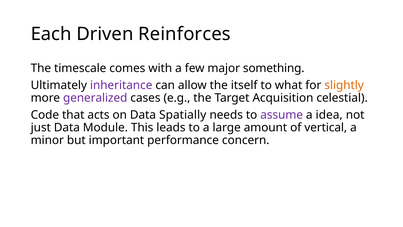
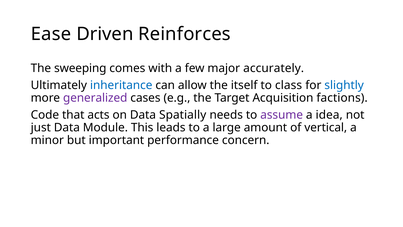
Each: Each -> Ease
timescale: timescale -> sweeping
something: something -> accurately
inheritance colour: purple -> blue
what: what -> class
slightly colour: orange -> blue
celestial: celestial -> factions
